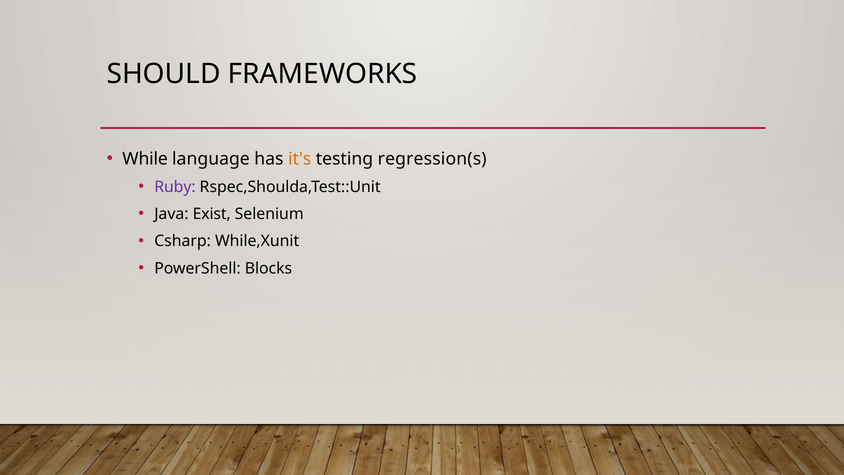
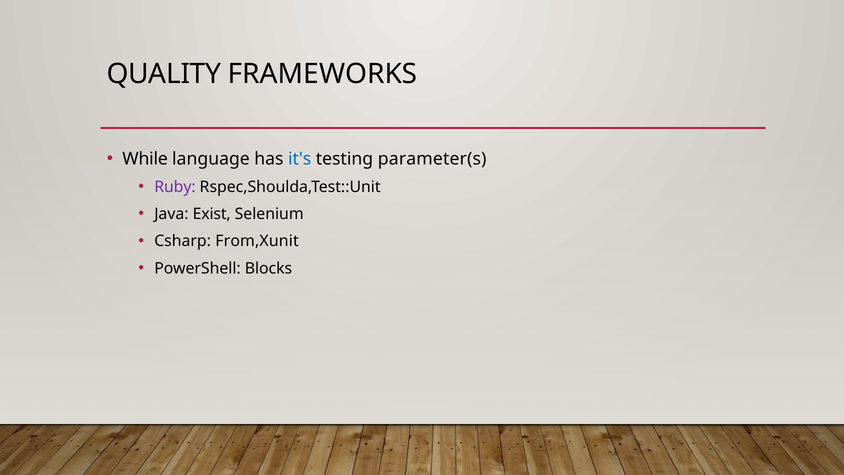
SHOULD: SHOULD -> QUALITY
it's colour: orange -> blue
regression(s: regression(s -> parameter(s
While,Xunit: While,Xunit -> From,Xunit
